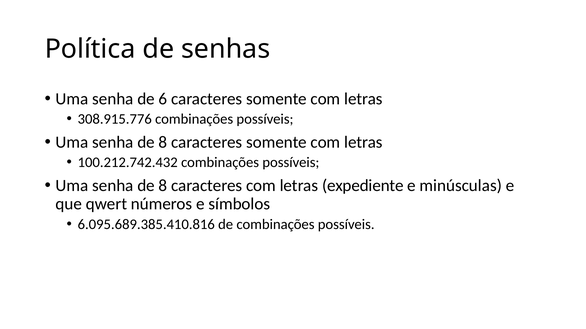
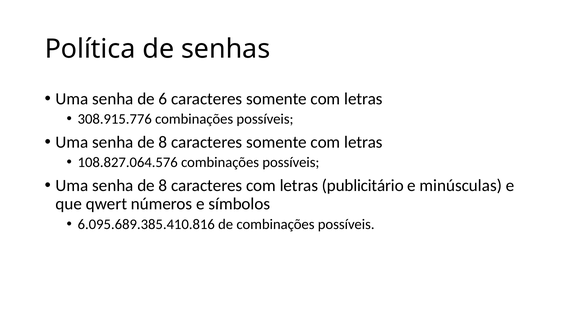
100.212.742.432: 100.212.742.432 -> 108.827.064.576
expediente: expediente -> publicitário
